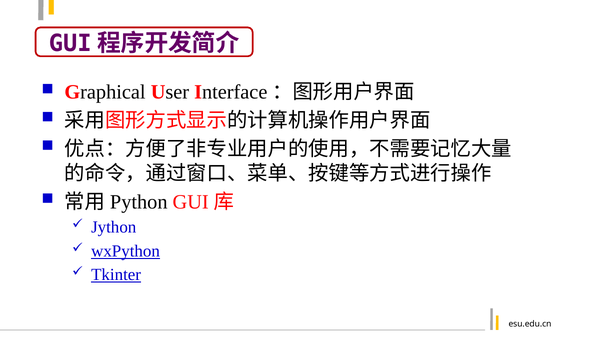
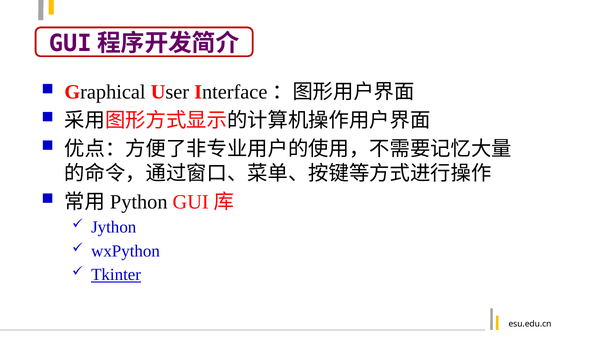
wxPython underline: present -> none
